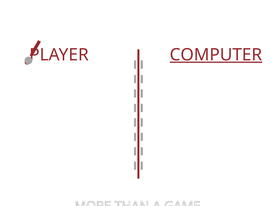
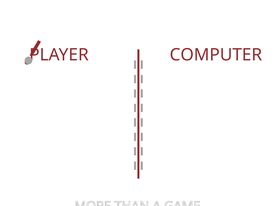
COMPUTER underline: present -> none
